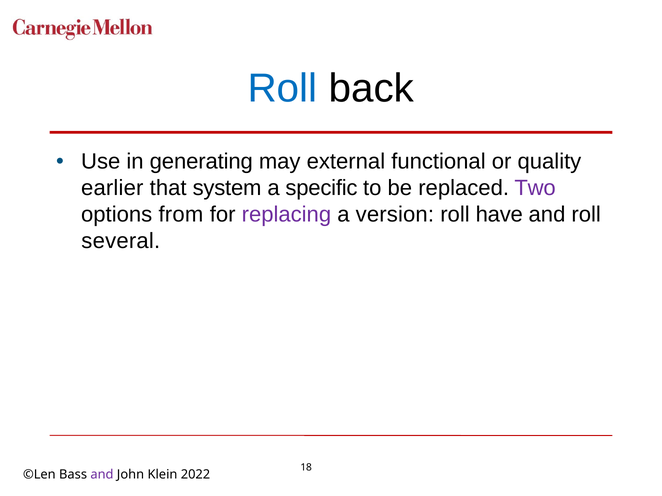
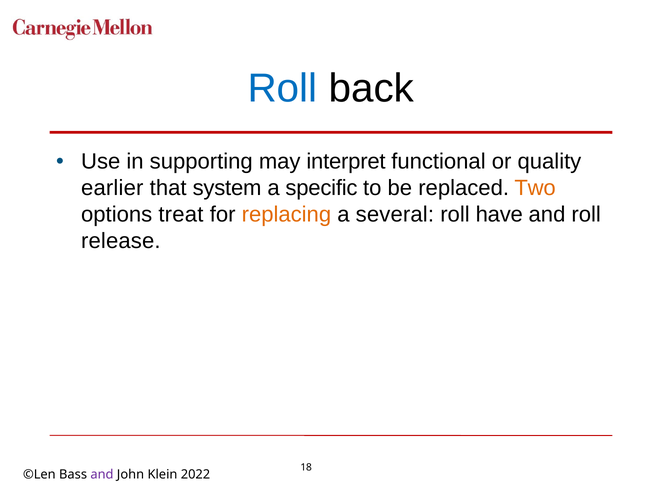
generating: generating -> supporting
external: external -> interpret
Two colour: purple -> orange
from: from -> treat
replacing colour: purple -> orange
version: version -> several
several: several -> release
